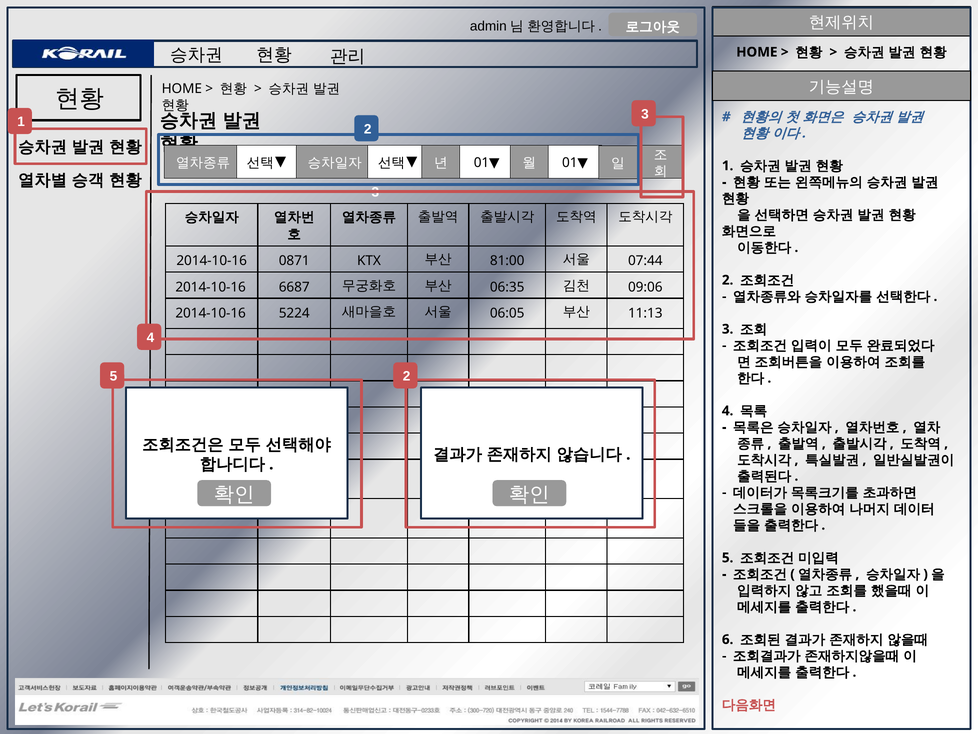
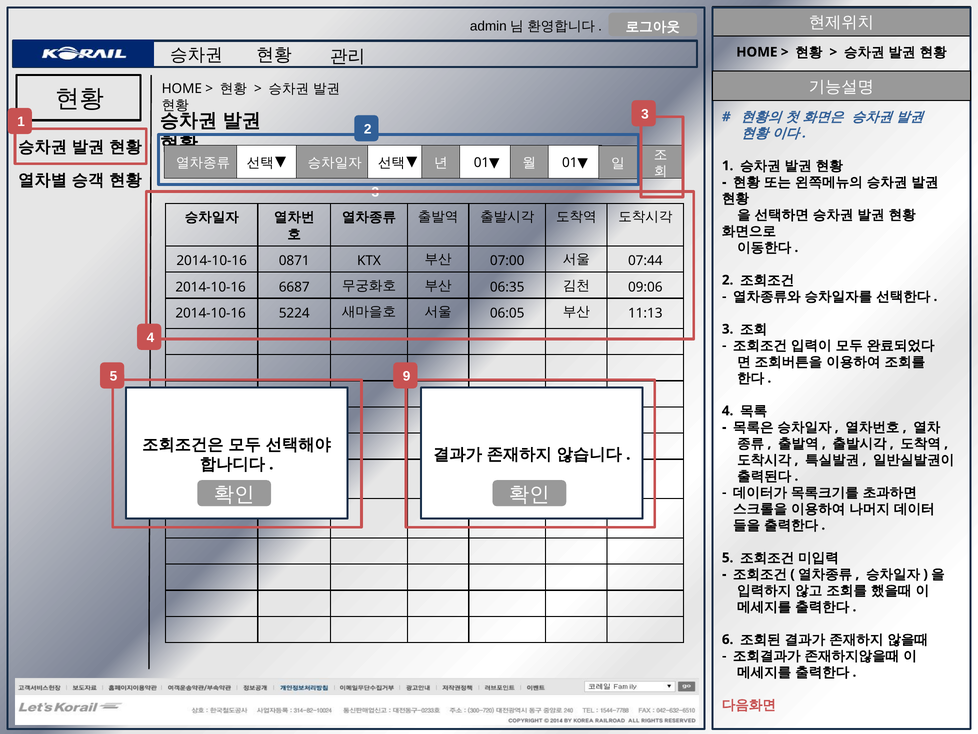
81:00: 81:00 -> 07:00
5 2: 2 -> 9
